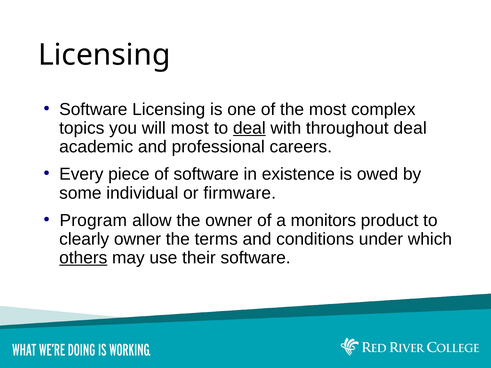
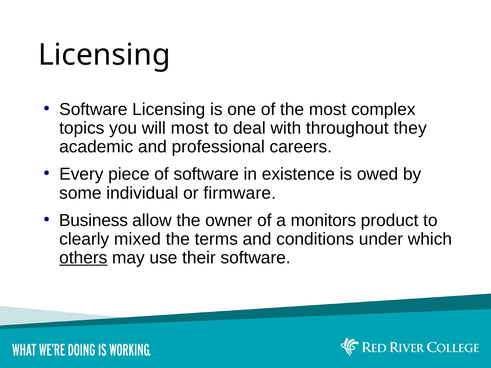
deal at (249, 128) underline: present -> none
throughout deal: deal -> they
Program: Program -> Business
clearly owner: owner -> mixed
